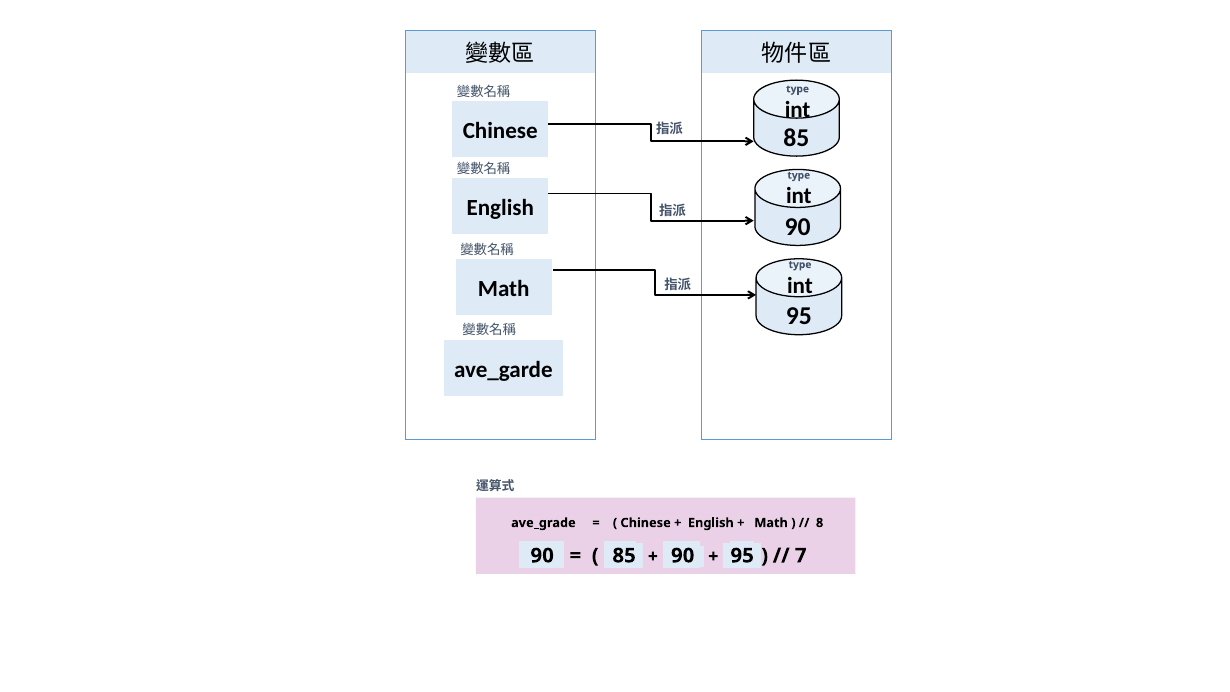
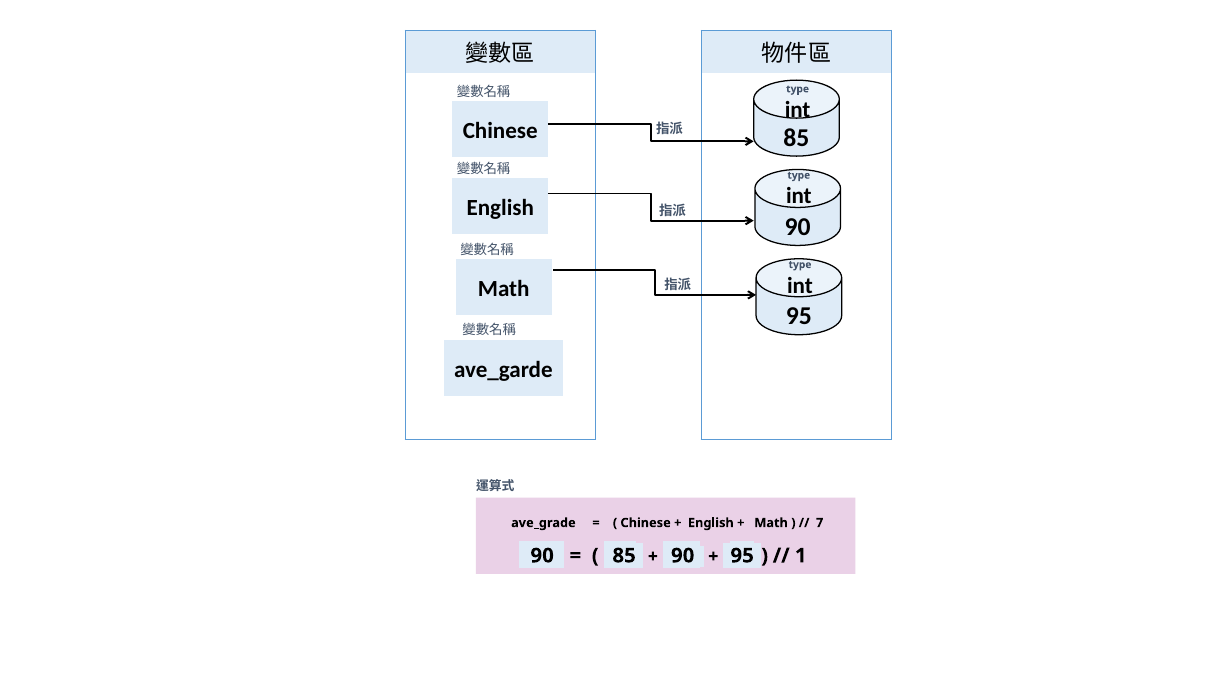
8: 8 -> 7
7: 7 -> 1
